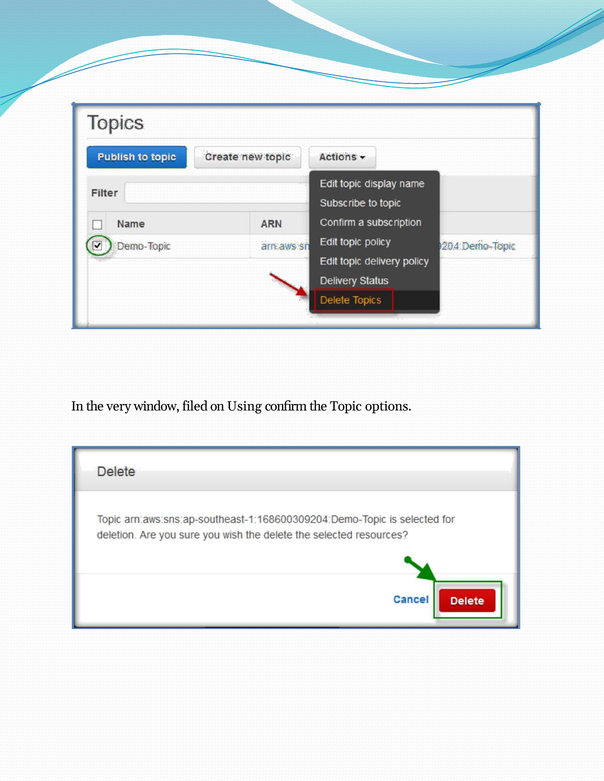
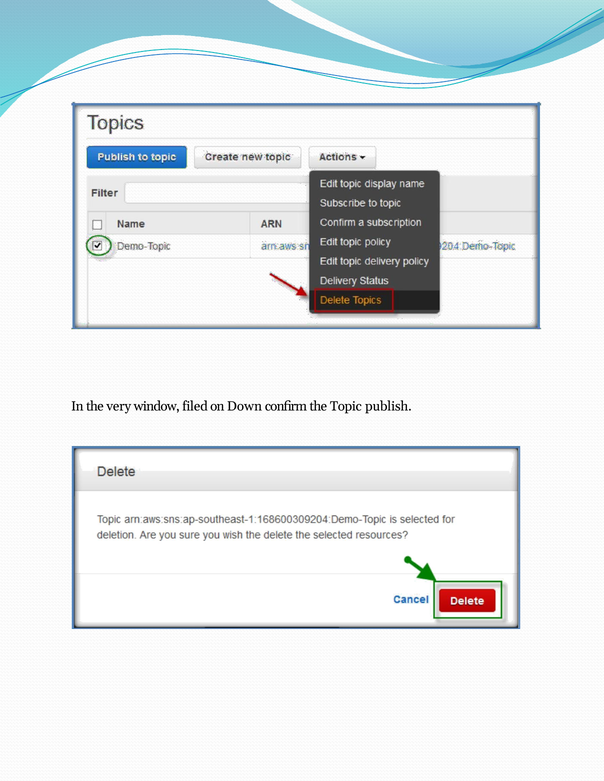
Using: Using -> Down
options: options -> publish
